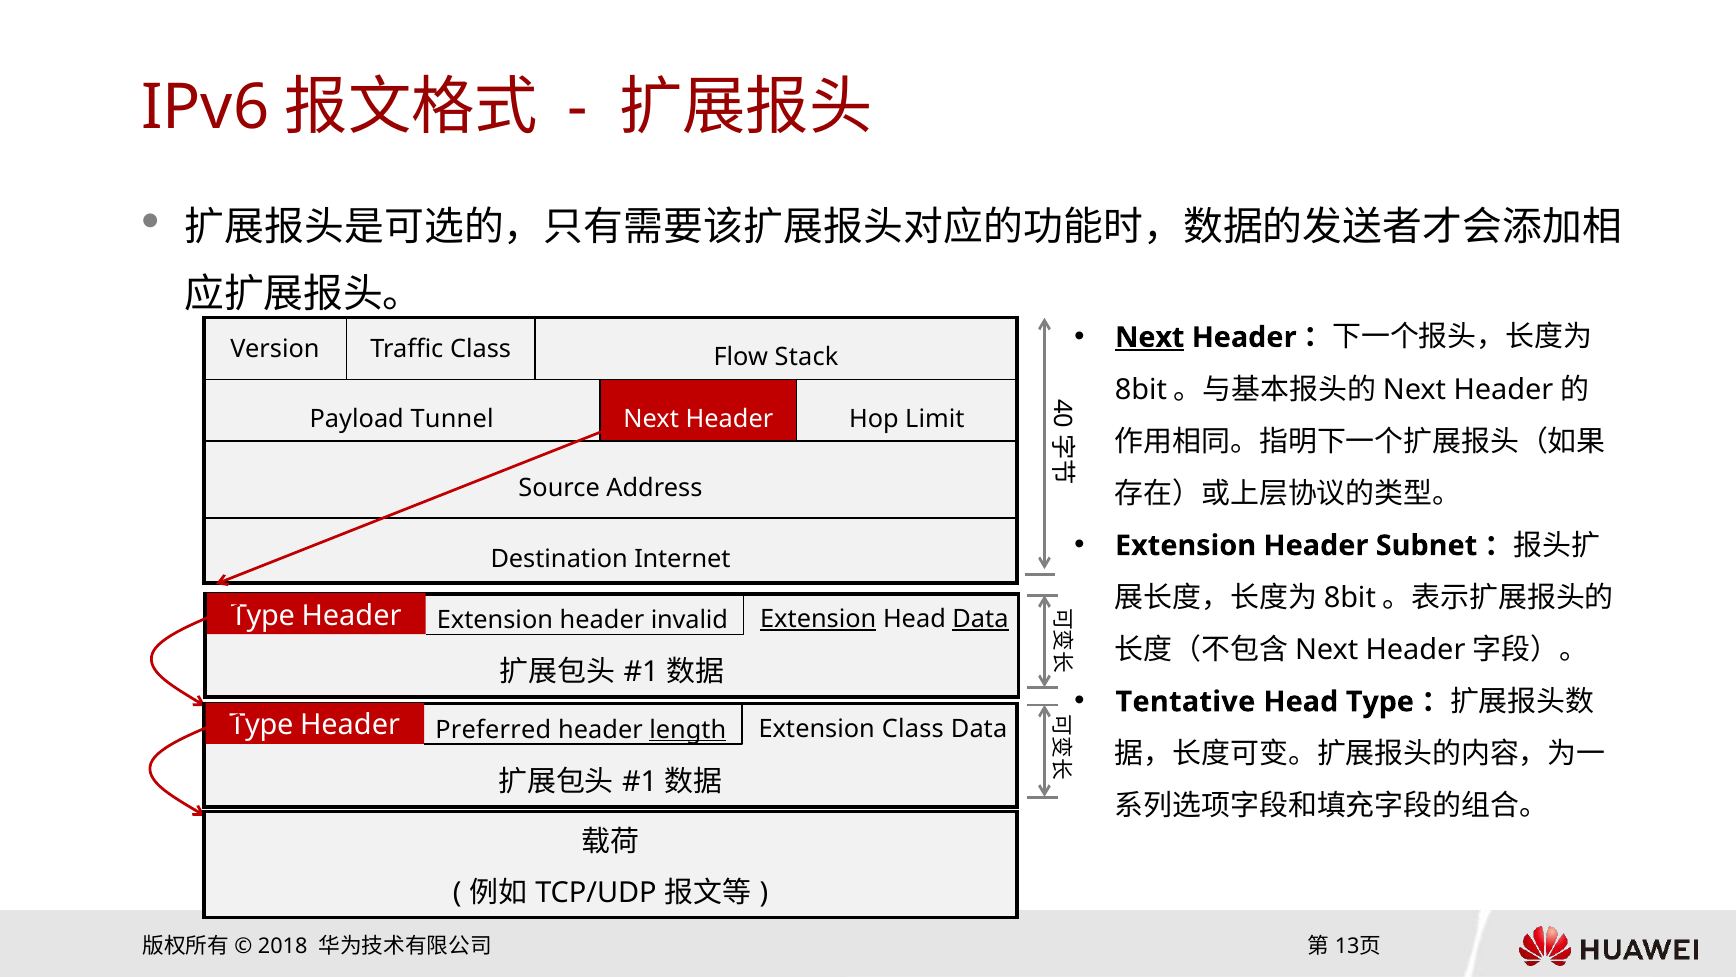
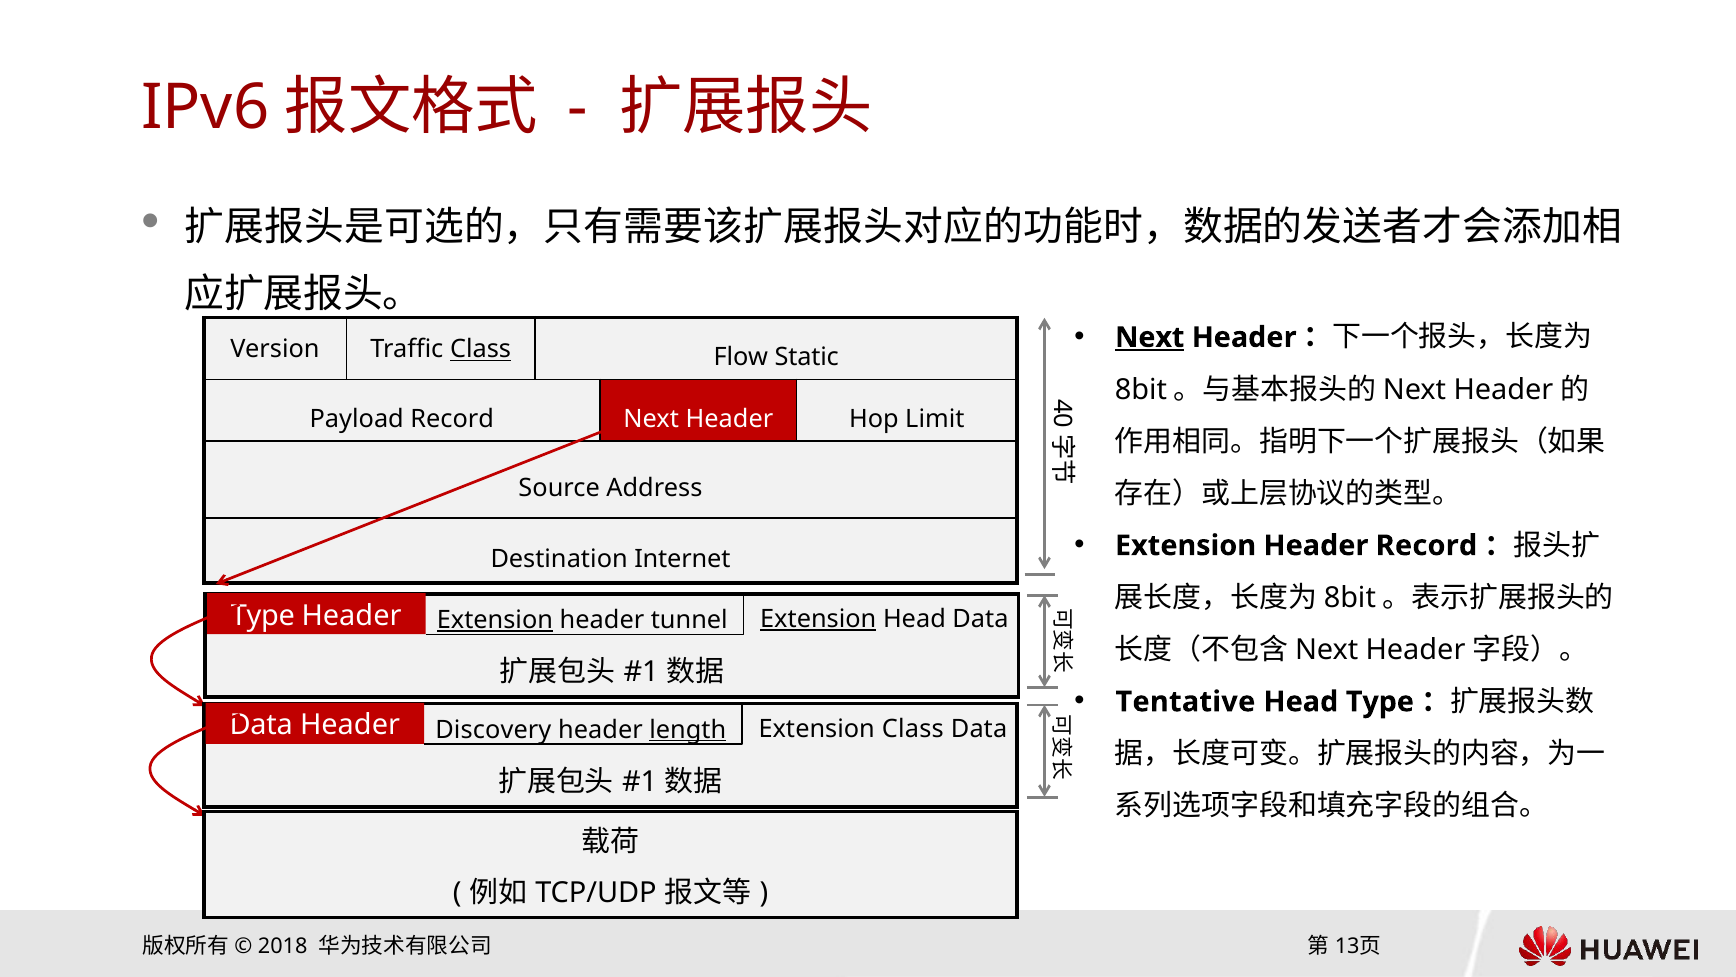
Class at (481, 349) underline: none -> present
Stack: Stack -> Static
Payload Tunnel: Tunnel -> Record
Header Subnet: Subnet -> Record
Data at (981, 619) underline: present -> none
Extension at (495, 620) underline: none -> present
invalid: invalid -> tunnel
Type at (261, 725): Type -> Data
Preferred: Preferred -> Discovery
